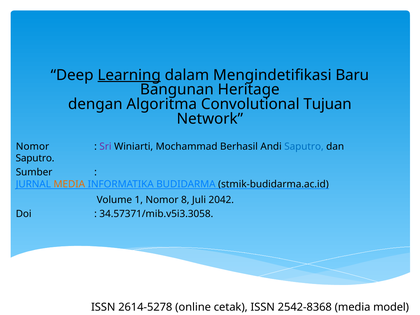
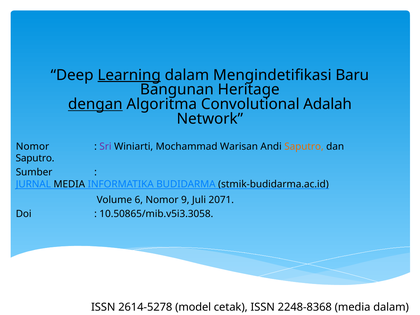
dengan underline: none -> present
Tujuan: Tujuan -> Adalah
Berhasil: Berhasil -> Warisan
Saputro at (304, 146) colour: blue -> orange
MEDIA at (69, 184) colour: orange -> black
1: 1 -> 6
8: 8 -> 9
2042: 2042 -> 2071
34.57371/mib.v5i3.3058: 34.57371/mib.v5i3.3058 -> 10.50865/mib.v5i3.3058
online: online -> model
2542-8368: 2542-8368 -> 2248-8368
media model: model -> dalam
